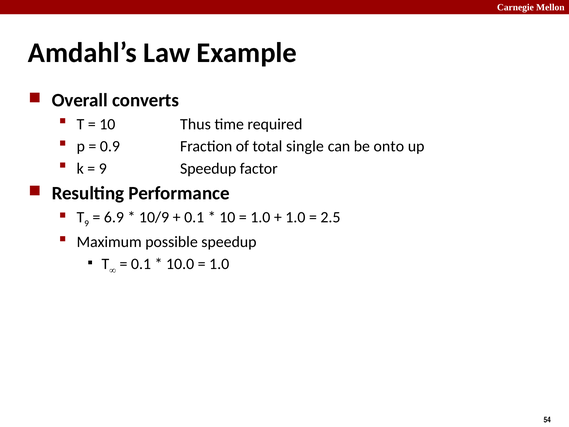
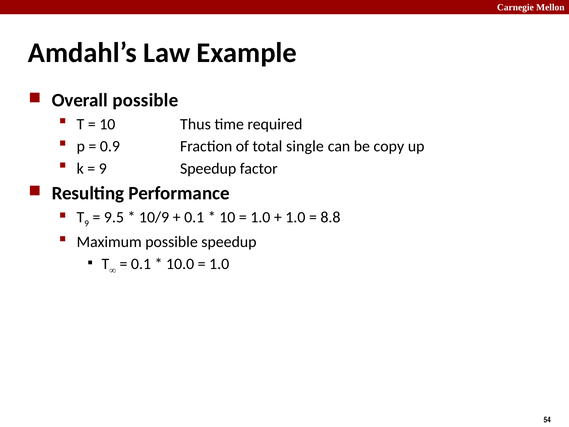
Overall converts: converts -> possible
onto: onto -> copy
6.9: 6.9 -> 9.5
2.5: 2.5 -> 8.8
